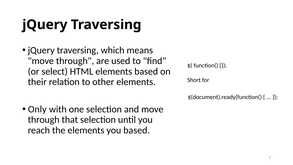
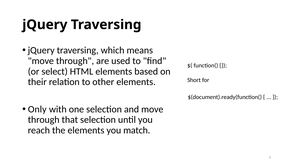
you based: based -> match
